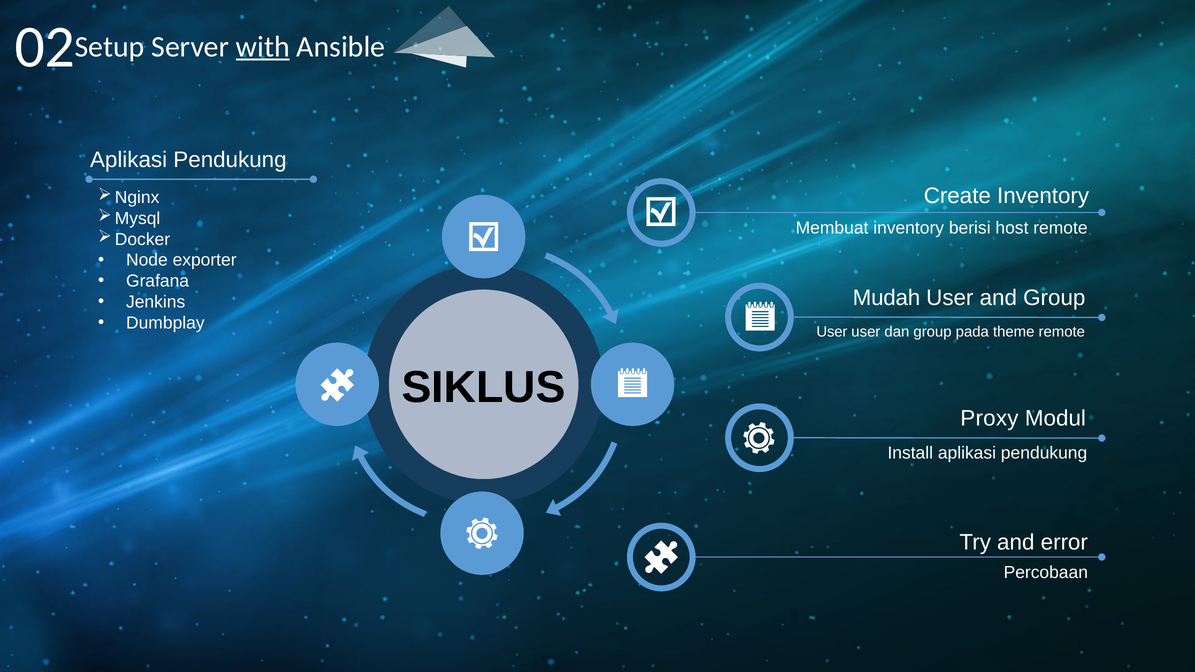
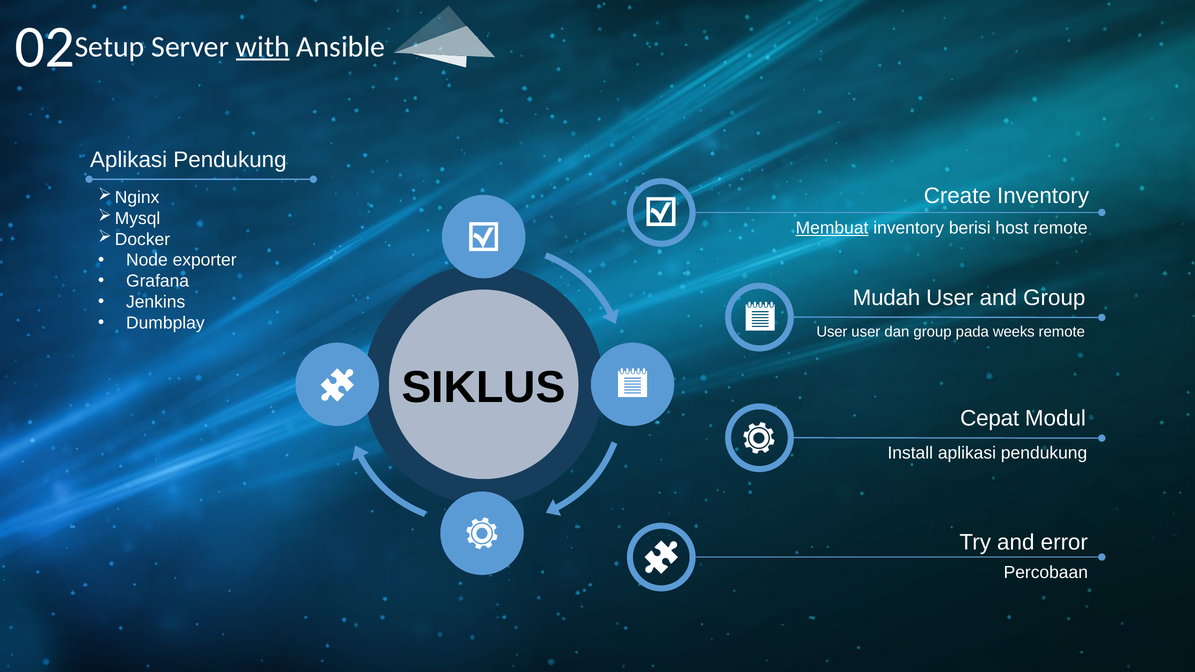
Membuat underline: none -> present
theme: theme -> weeks
Proxy: Proxy -> Cepat
